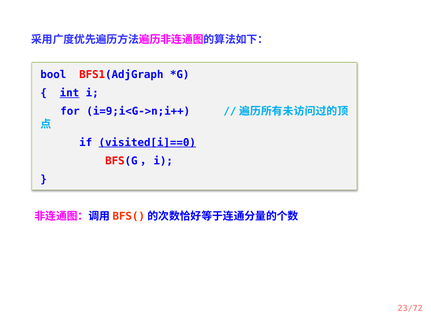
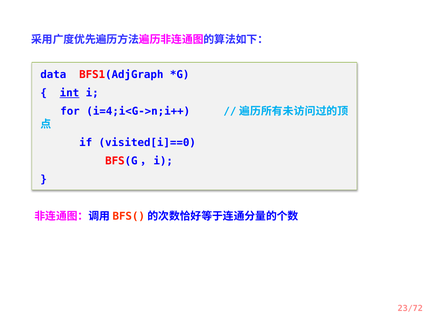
bool: bool -> data
i=9;i<G->n;i++: i=9;i<G->n;i++ -> i=4;i<G->n;i++
visited[i]==0 underline: present -> none
